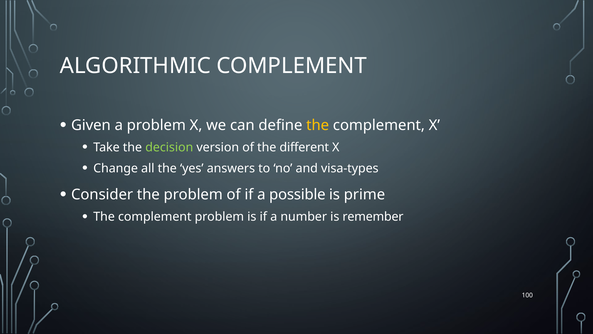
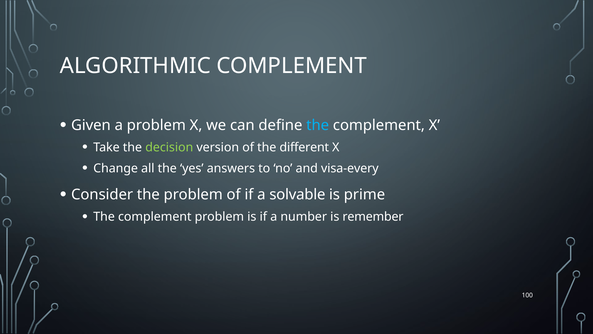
the at (318, 125) colour: yellow -> light blue
visa-types: visa-types -> visa-every
possible: possible -> solvable
